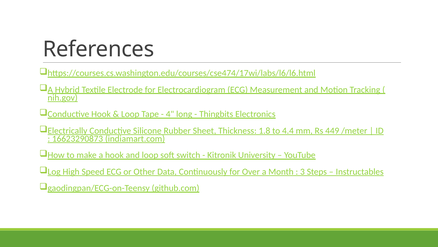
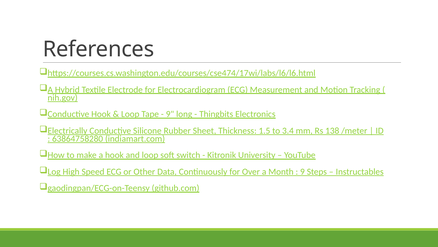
4 at (170, 114): 4 -> 9
1.8: 1.8 -> 1.5
4.4: 4.4 -> 3.4
449: 449 -> 138
16623290873: 16623290873 -> 63864758280
3 at (302, 171): 3 -> 9
